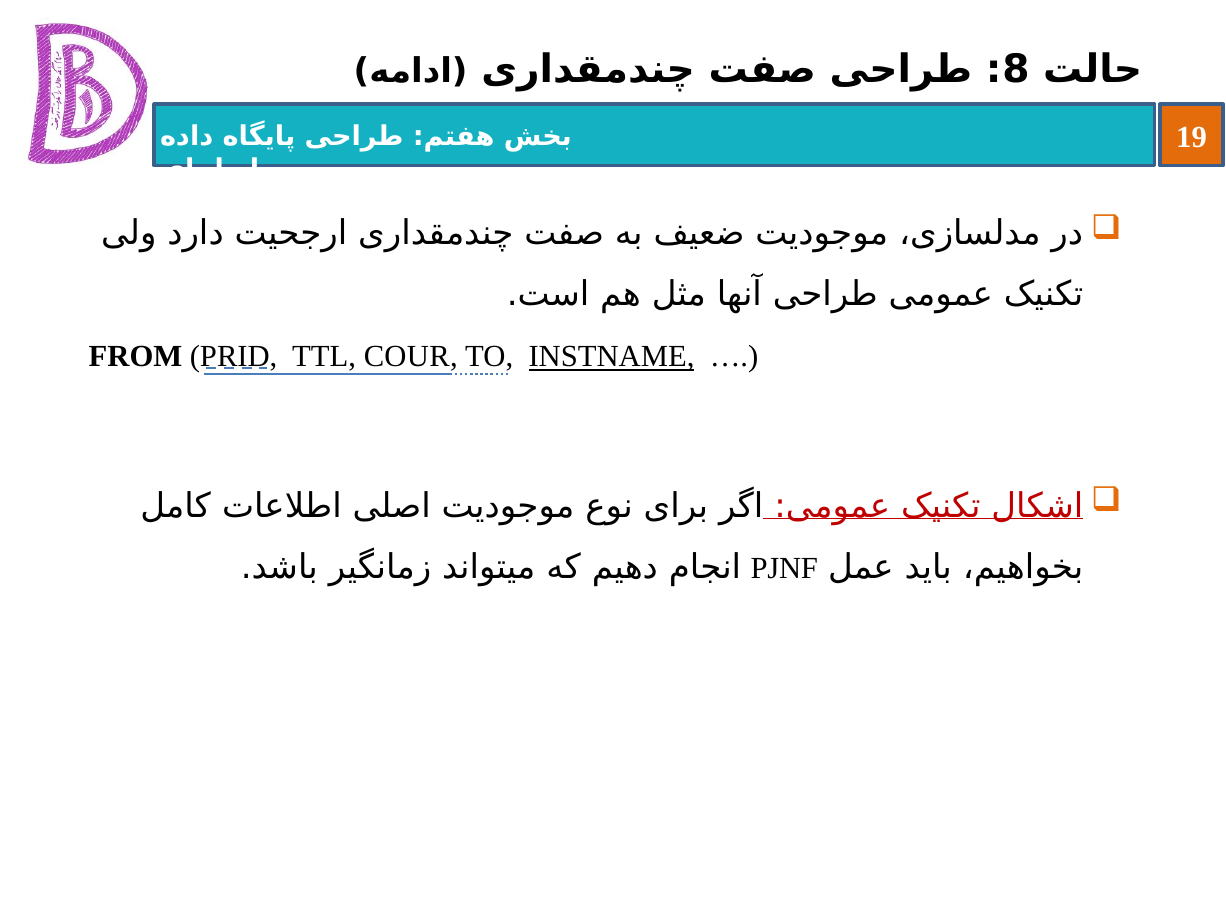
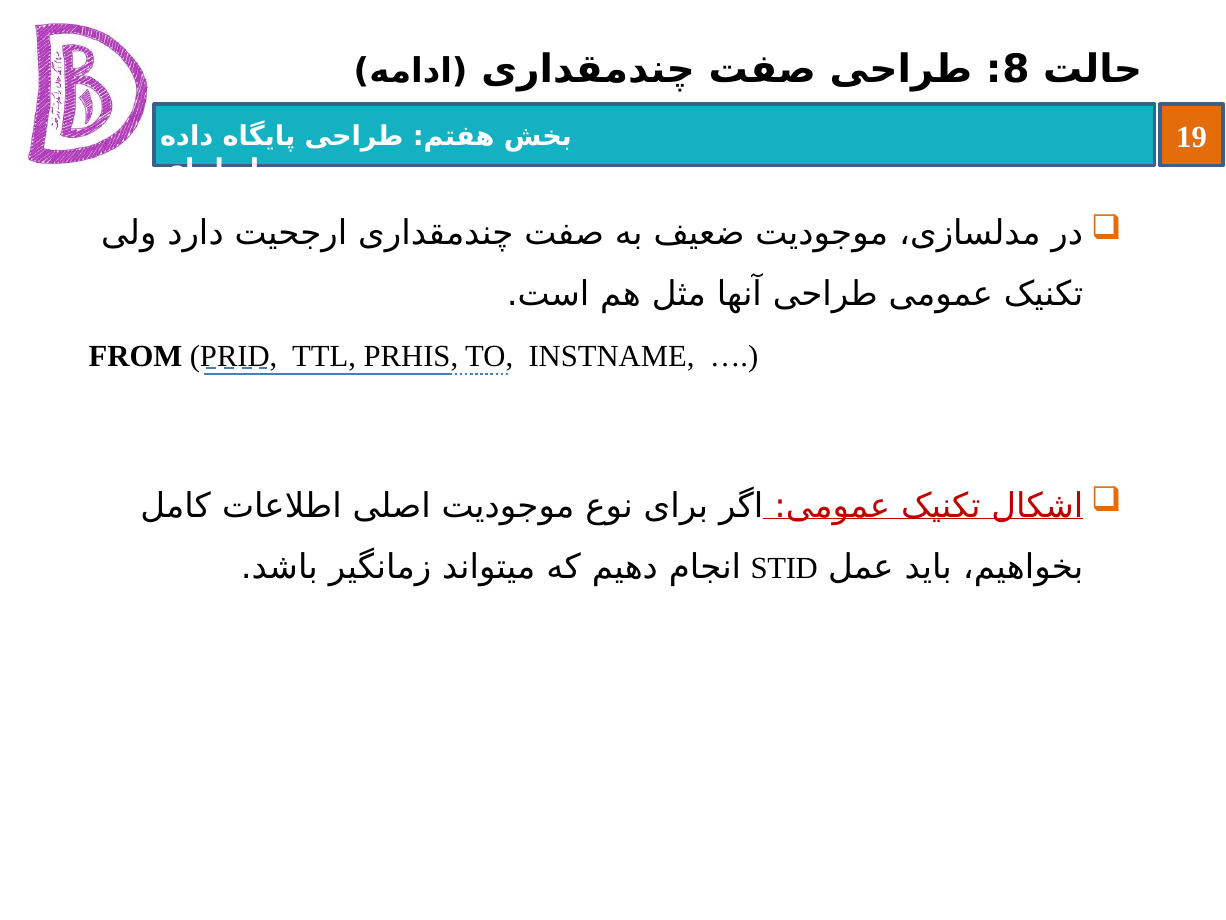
COUR: COUR -> PRHIS
INSTNAME underline: present -> none
PJNF: PJNF -> STID
